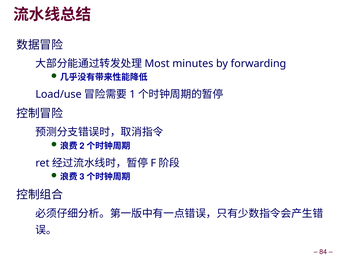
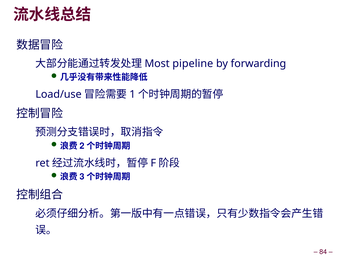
minutes: minutes -> pipeline
